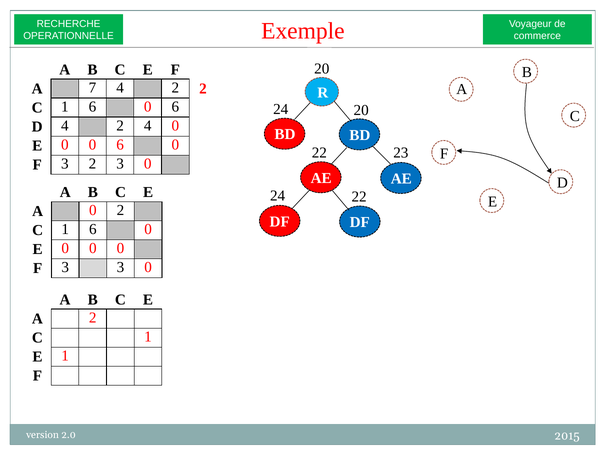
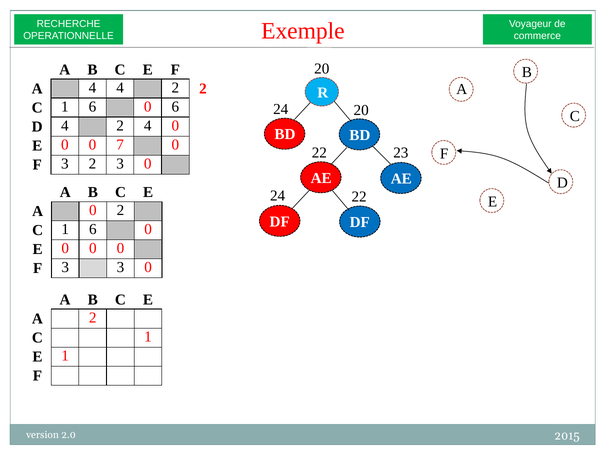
A 7: 7 -> 4
0 0 6: 6 -> 7
